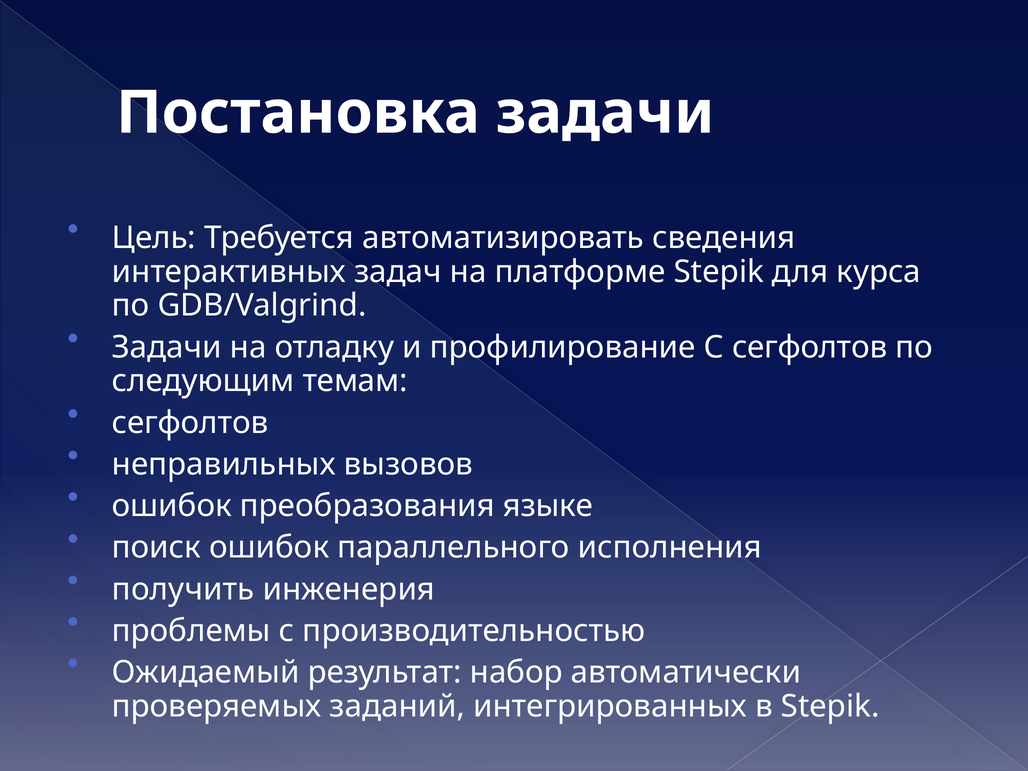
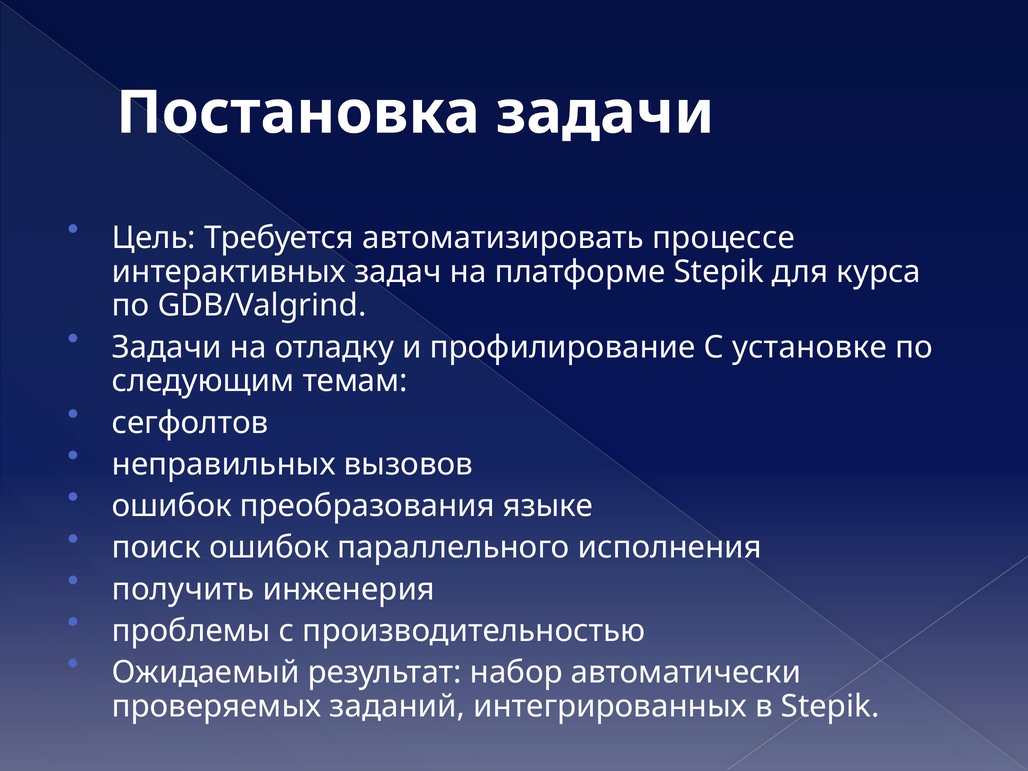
сведения: сведения -> процессе
С сегфолтов: сегфолтов -> установке
